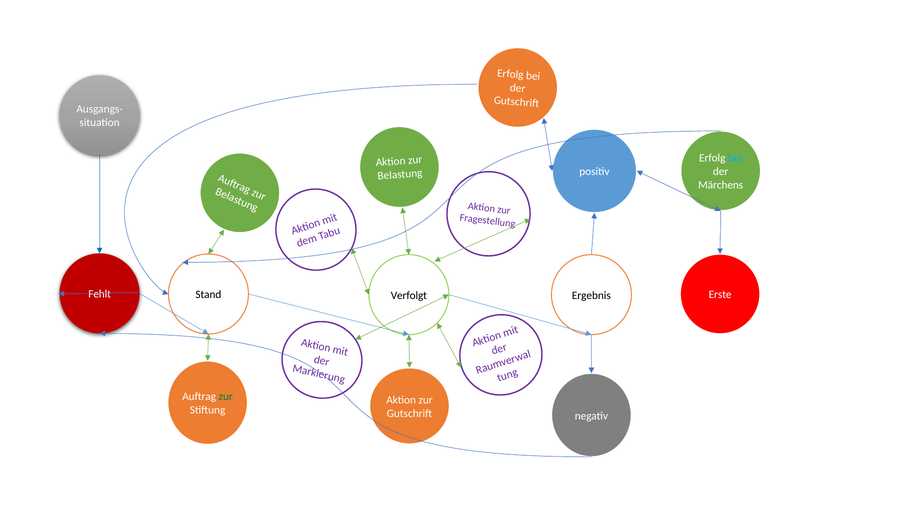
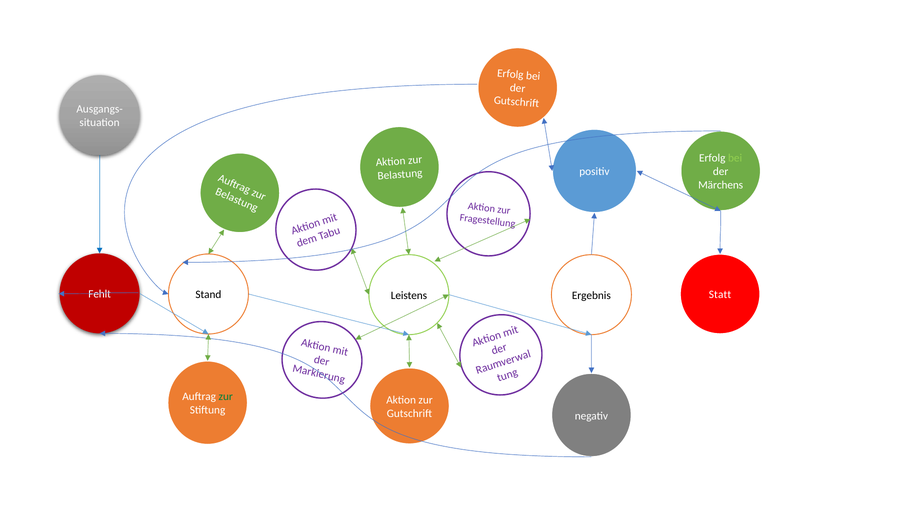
bei at (735, 158) colour: light blue -> light green
Verfolgt: Verfolgt -> Leistens
Erste: Erste -> Statt
